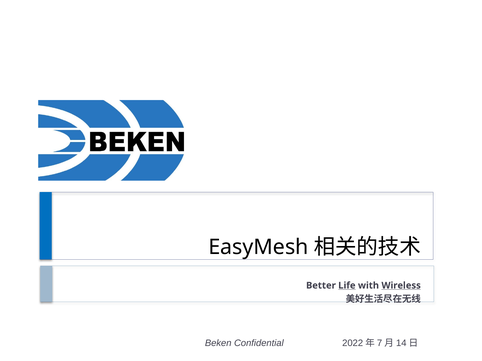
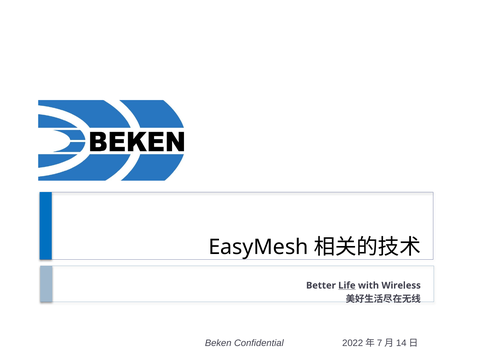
Wireless underline: present -> none
